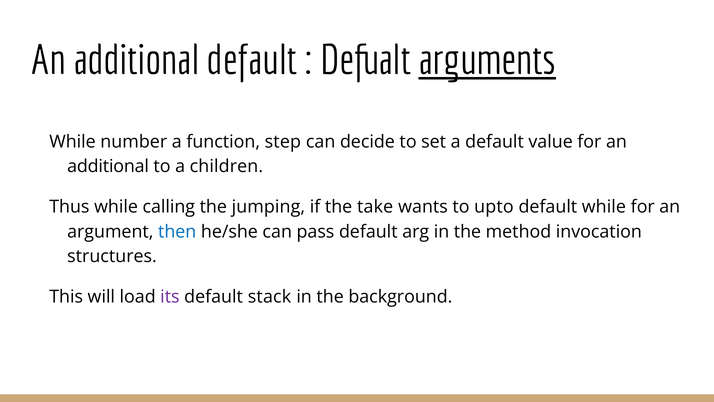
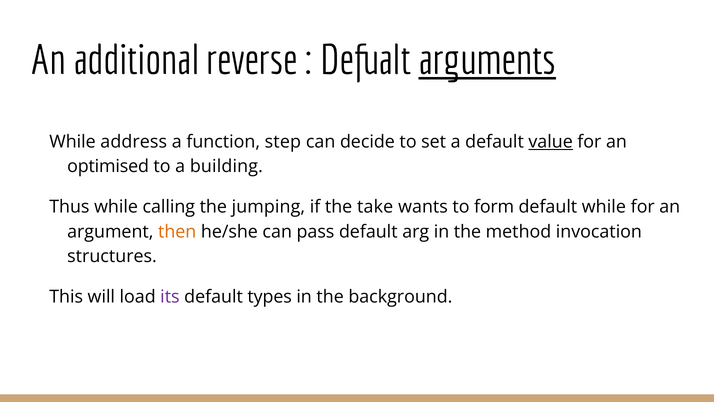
additional default: default -> reverse
number: number -> address
value underline: none -> present
additional at (108, 166): additional -> optimised
children: children -> building
upto: upto -> form
then colour: blue -> orange
stack: stack -> types
